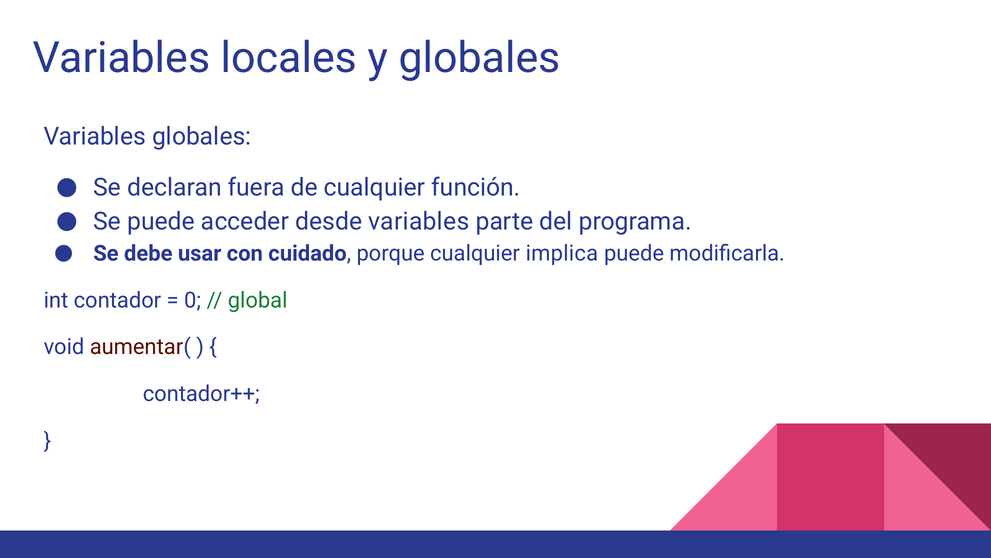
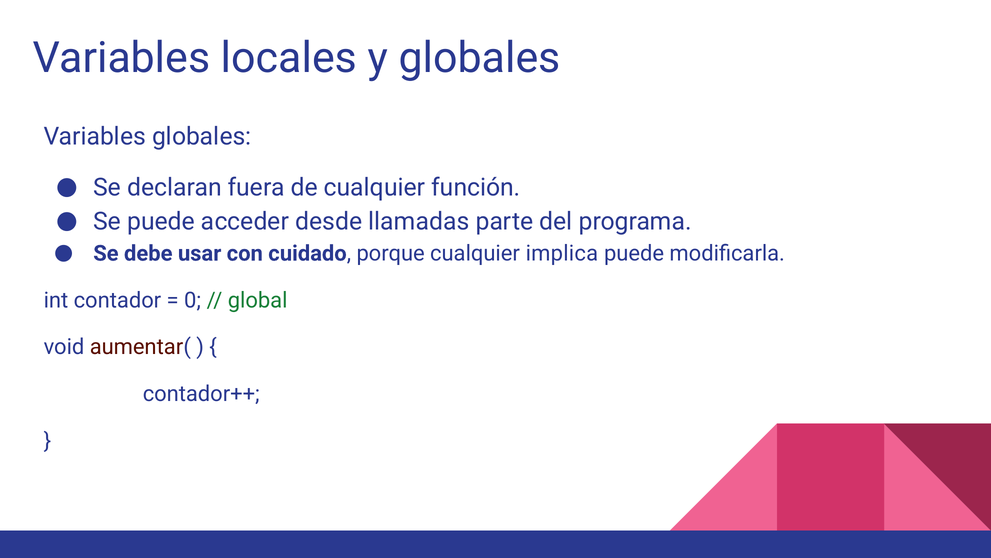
desde variables: variables -> llamadas
